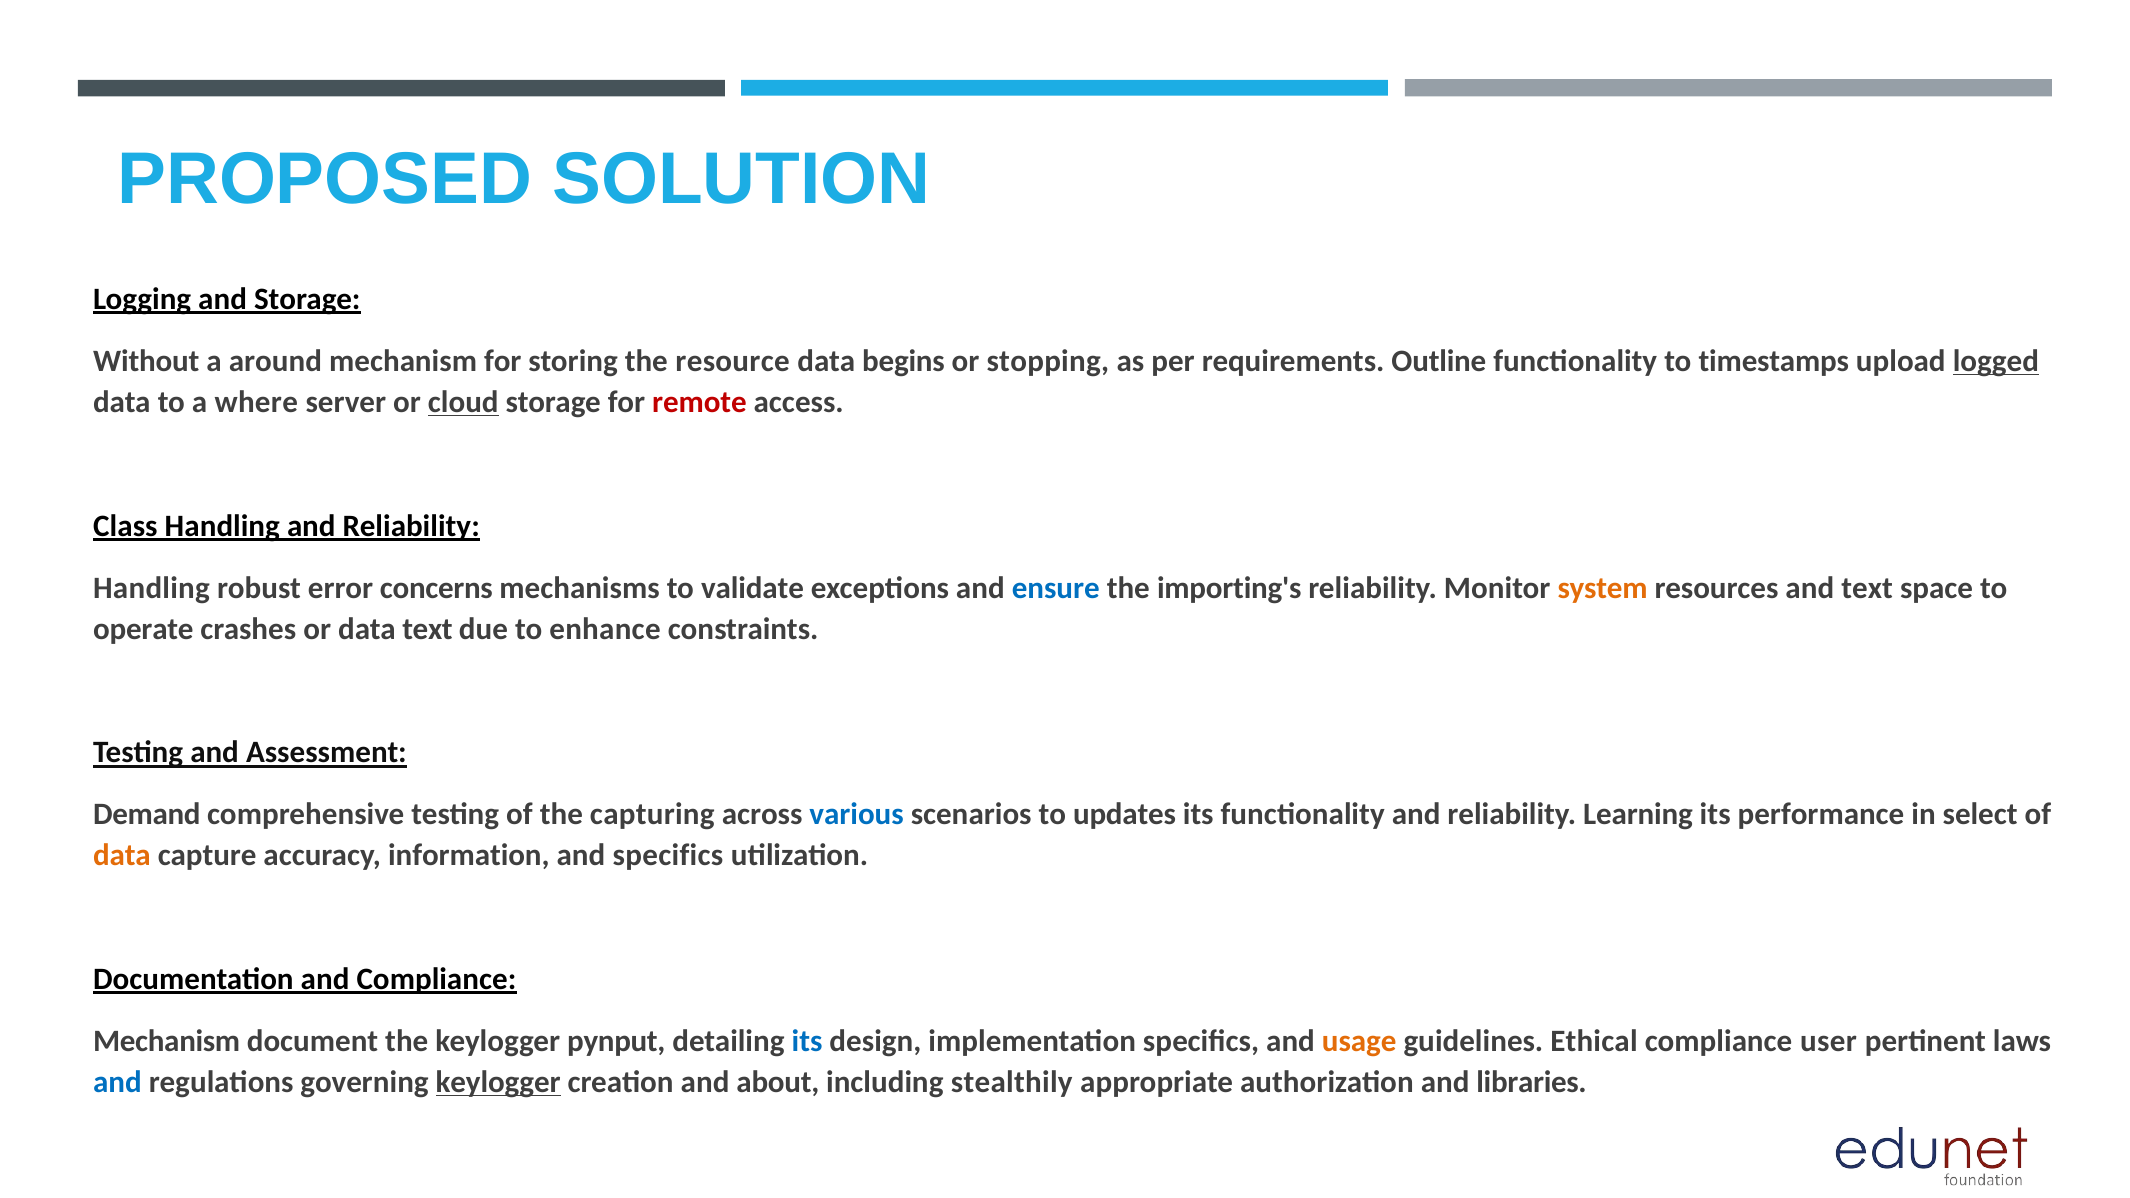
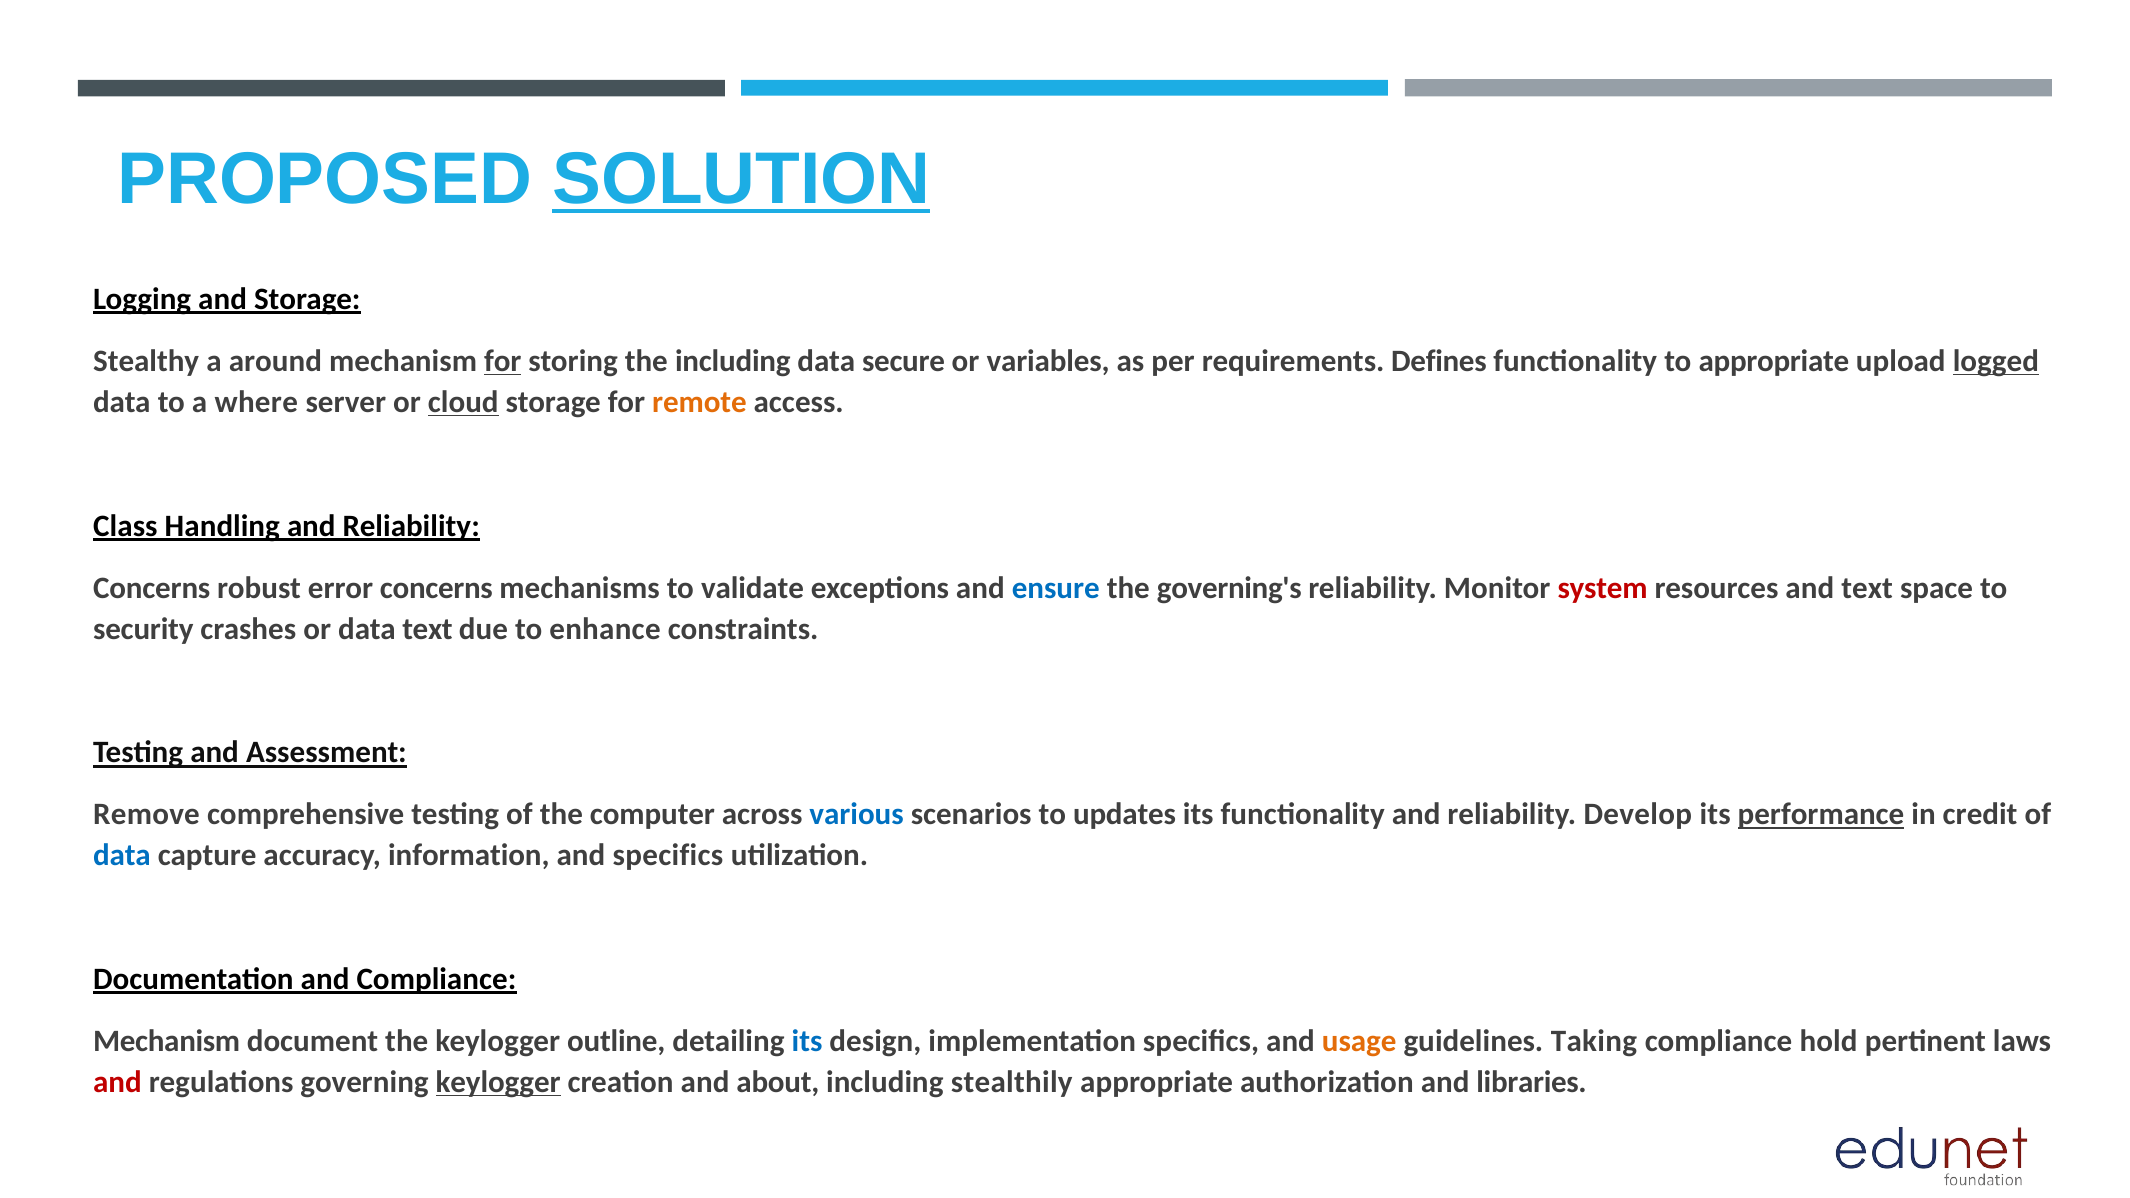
SOLUTION underline: none -> present
Without: Without -> Stealthy
for at (503, 361) underline: none -> present
the resource: resource -> including
begins: begins -> secure
stopping: stopping -> variables
Outline: Outline -> Defines
to timestamps: timestamps -> appropriate
remote colour: red -> orange
Handling at (152, 588): Handling -> Concerns
importing's: importing's -> governing's
system colour: orange -> red
operate: operate -> security
Demand: Demand -> Remove
capturing: capturing -> computer
Learning: Learning -> Develop
performance underline: none -> present
select: select -> credit
data at (122, 856) colour: orange -> blue
pynput: pynput -> outline
Ethical: Ethical -> Taking
user: user -> hold
and at (117, 1082) colour: blue -> red
